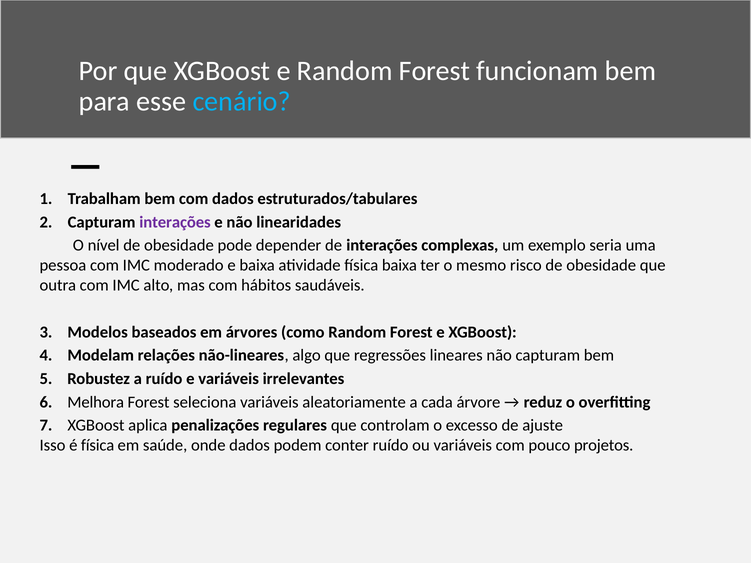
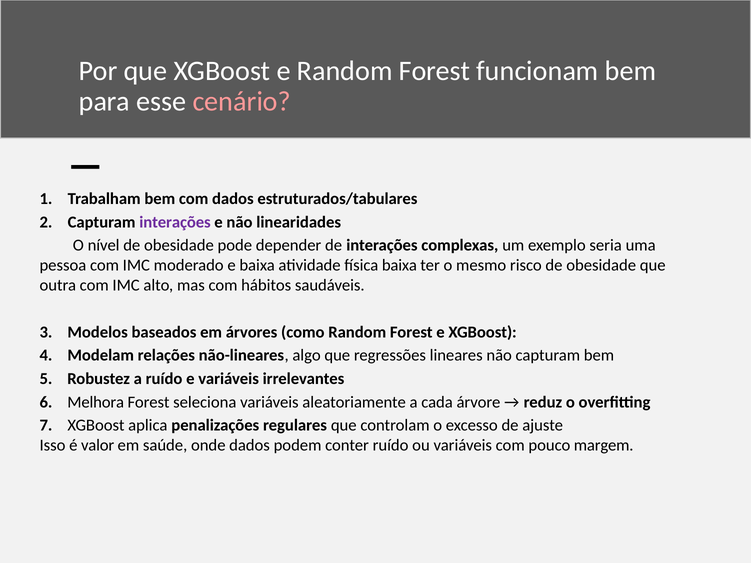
cenário colour: light blue -> pink
é física: física -> valor
projetos: projetos -> margem
